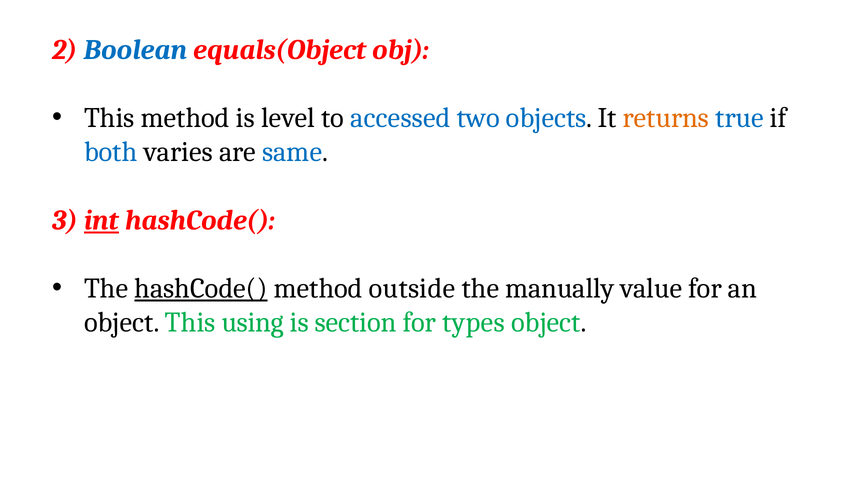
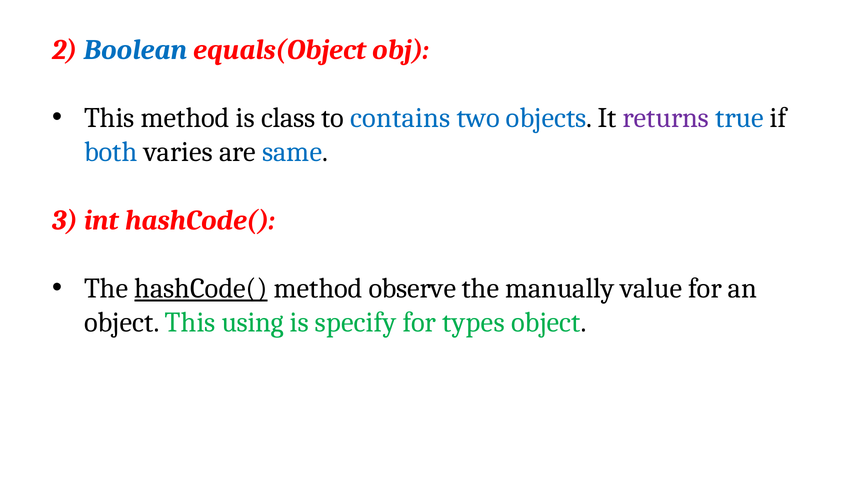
level: level -> class
accessed: accessed -> contains
returns colour: orange -> purple
int underline: present -> none
outside: outside -> observe
section: section -> specify
